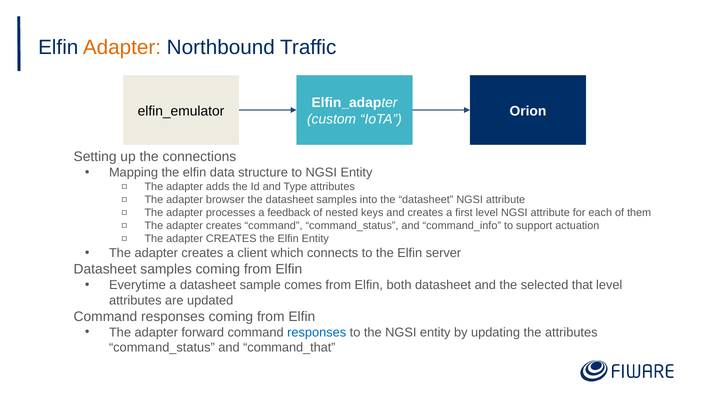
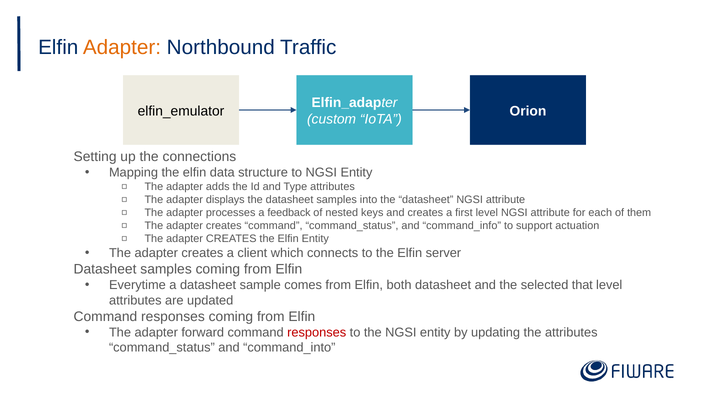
browser: browser -> displays
responses at (317, 332) colour: blue -> red
command_that: command_that -> command_into
